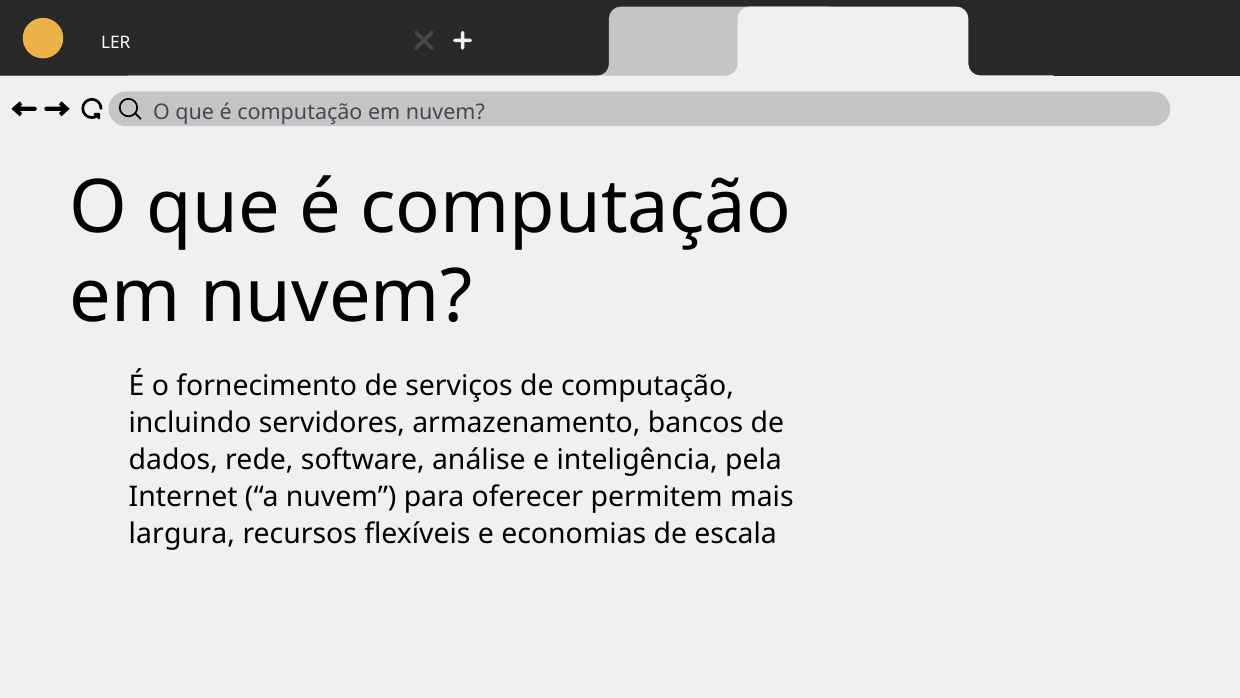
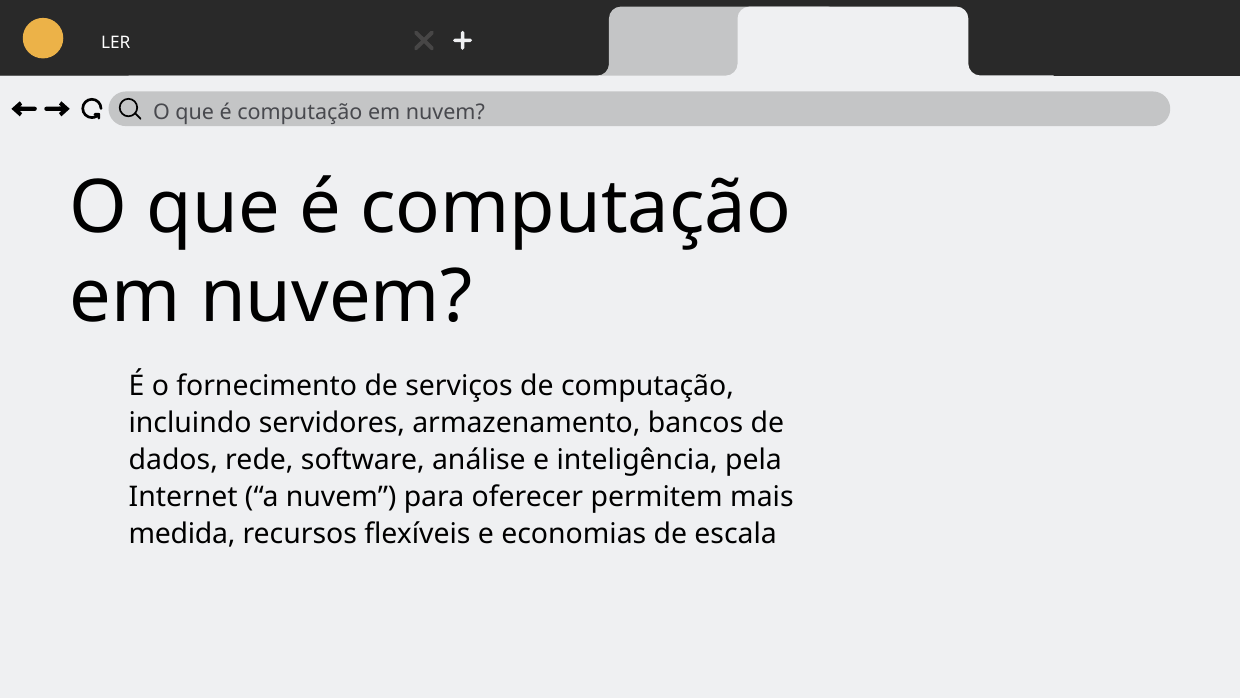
largura: largura -> medida
